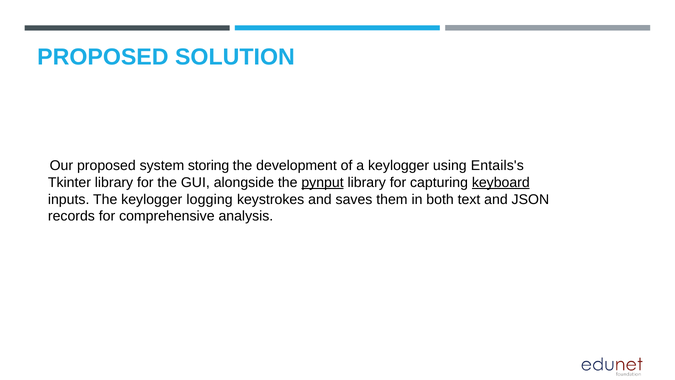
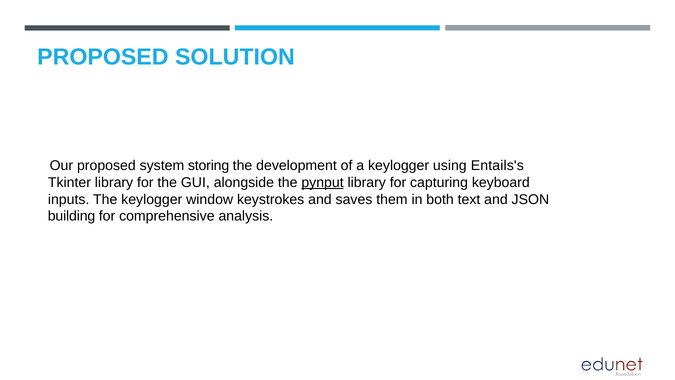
keyboard underline: present -> none
logging: logging -> window
records: records -> building
